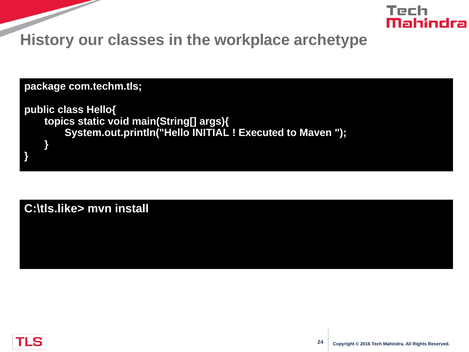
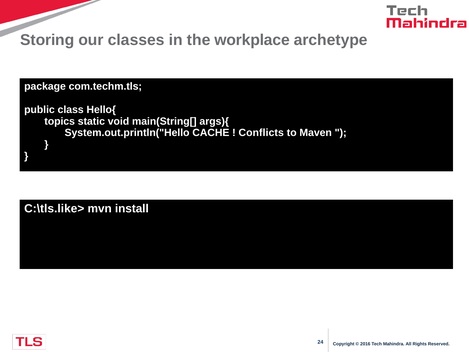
History: History -> Storing
INITIAL: INITIAL -> CACHE
Executed: Executed -> Conflicts
